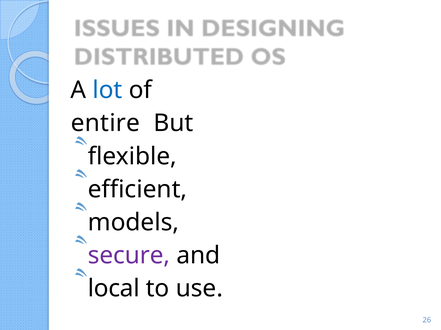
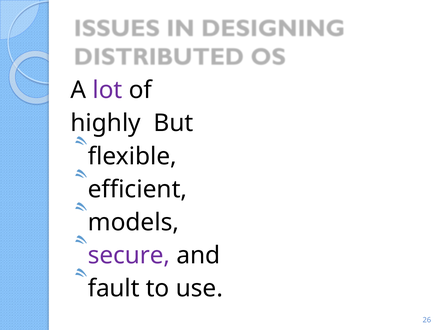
lot colour: blue -> purple
entire: entire -> highly
local: local -> fault
